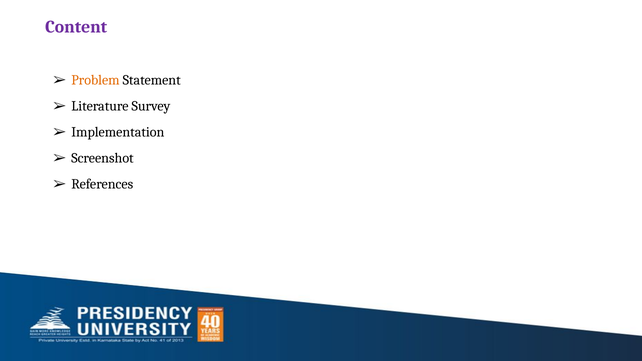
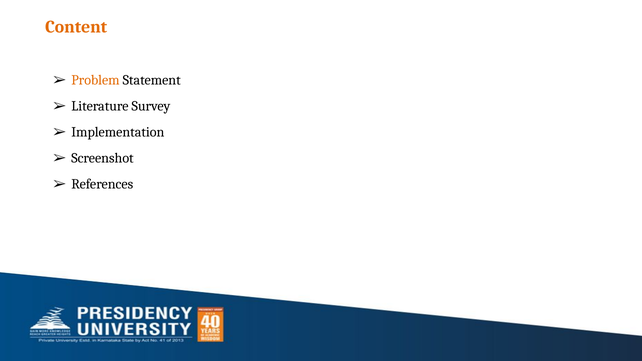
Content colour: purple -> orange
